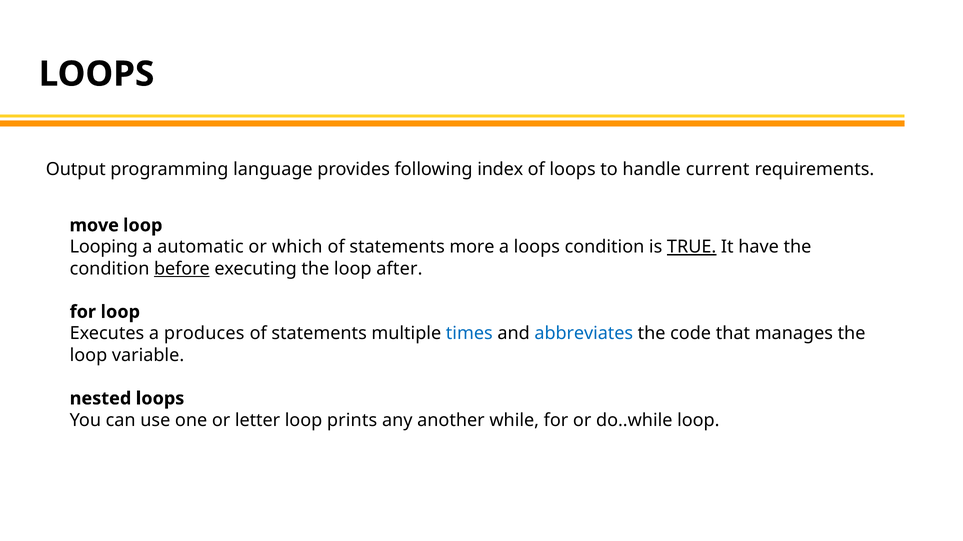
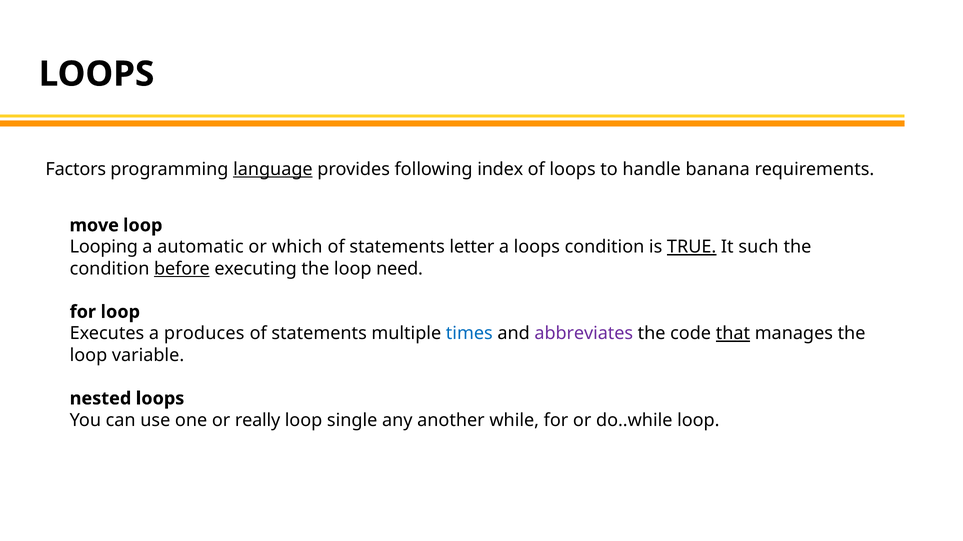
Output: Output -> Factors
language underline: none -> present
current: current -> banana
more: more -> letter
have: have -> such
after: after -> need
abbreviates colour: blue -> purple
that underline: none -> present
letter: letter -> really
prints: prints -> single
